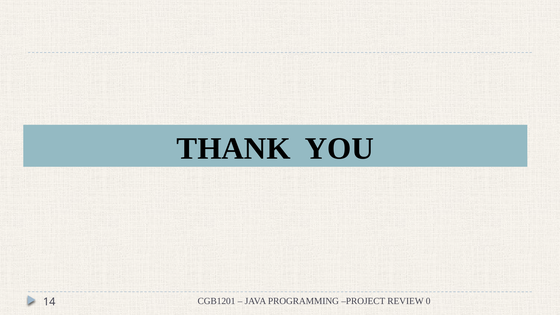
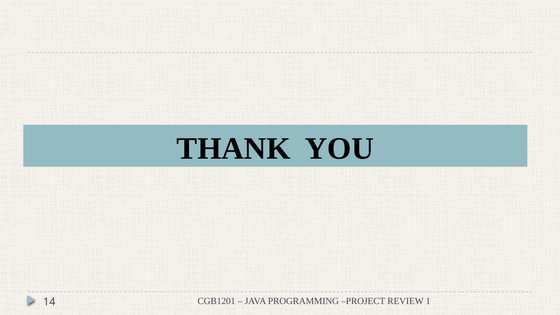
0: 0 -> 1
